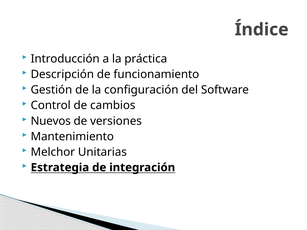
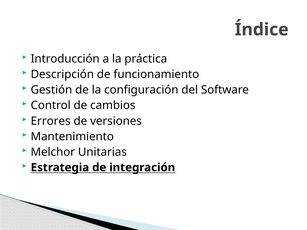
Nuevos: Nuevos -> Errores
